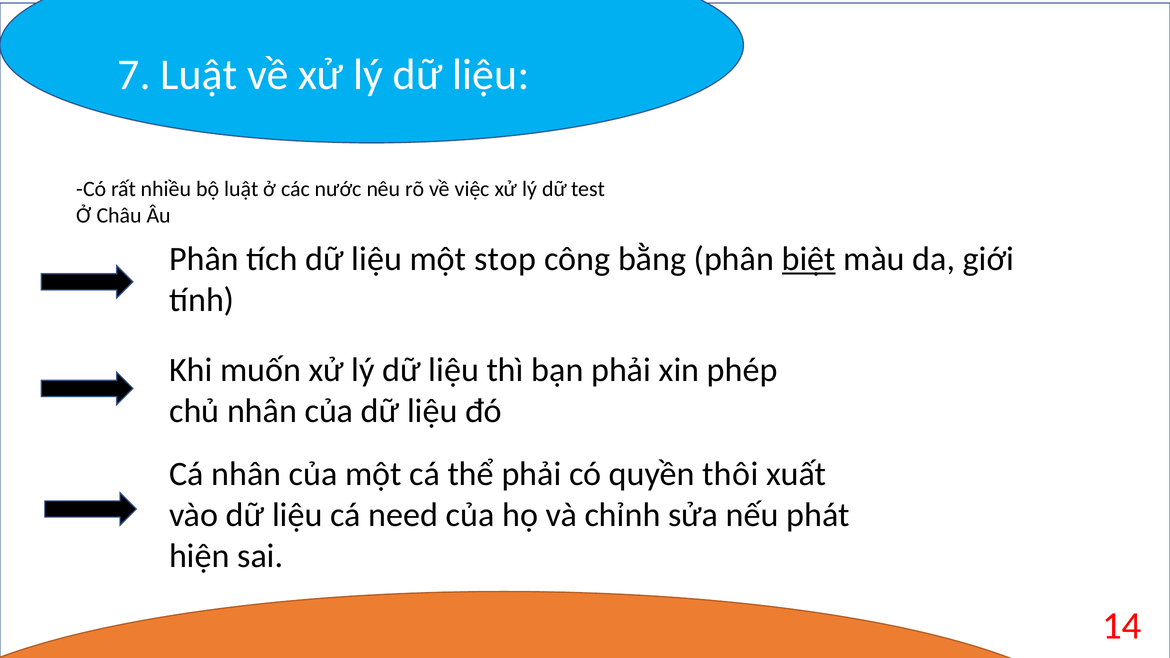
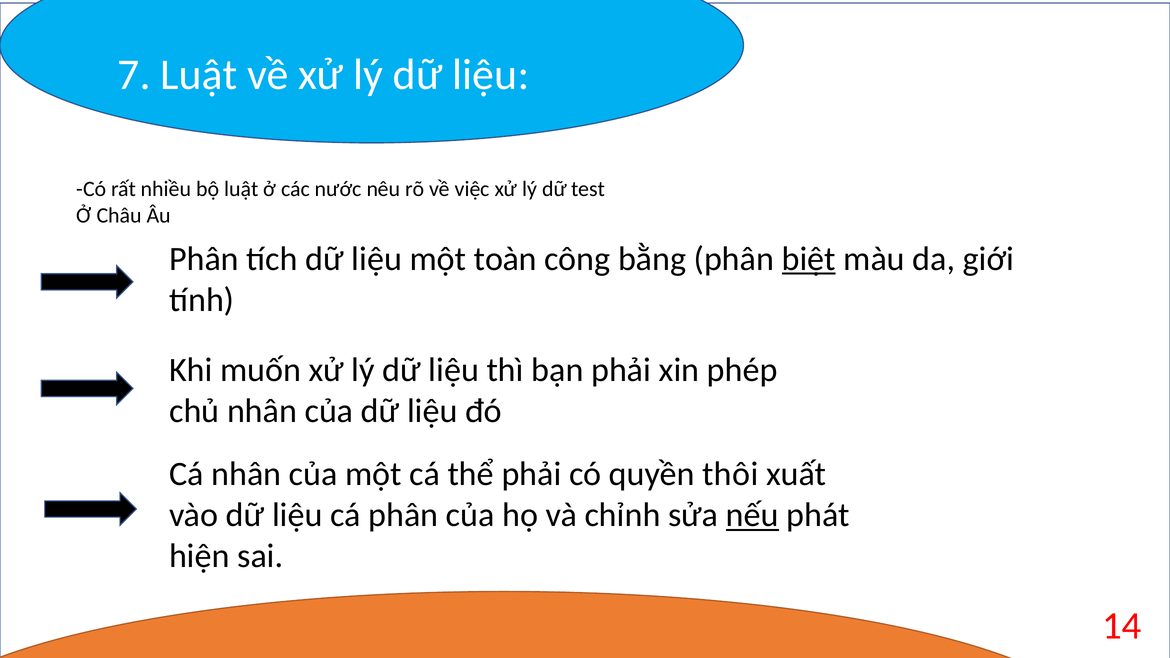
stop: stop -> toàn
cá need: need -> phân
nếu underline: none -> present
